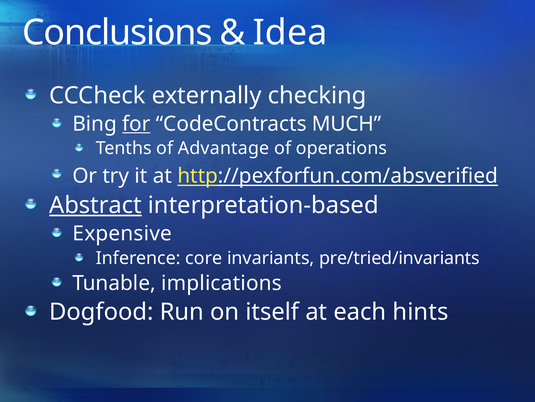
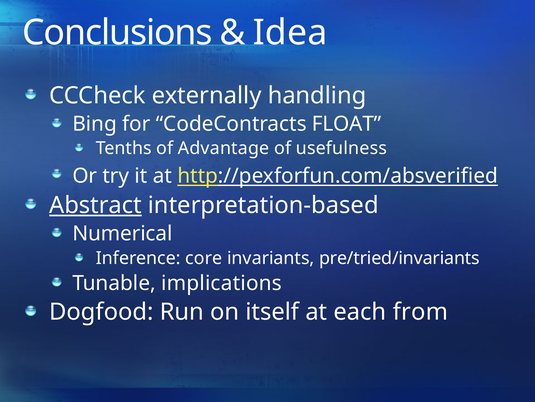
checking: checking -> handling
for underline: present -> none
MUCH: MUCH -> FLOAT
operations: operations -> usefulness
Expensive: Expensive -> Numerical
hints: hints -> from
